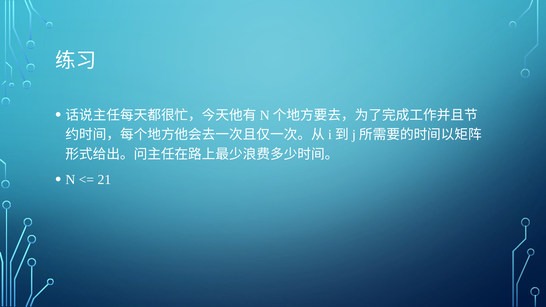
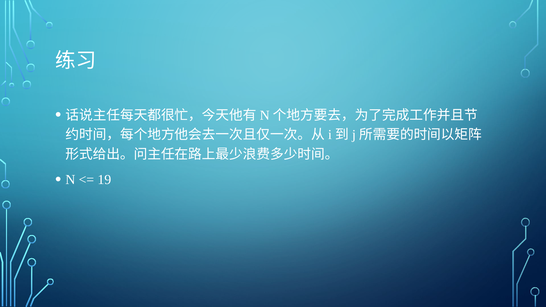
21: 21 -> 19
